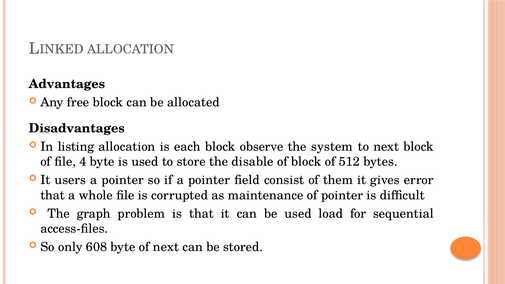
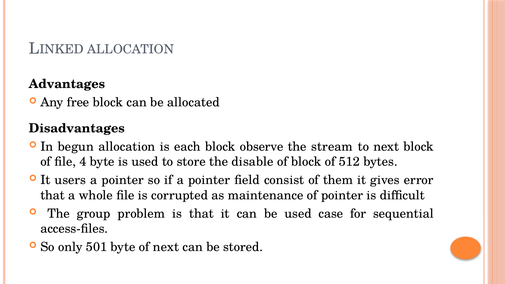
listing: listing -> begun
system: system -> stream
graph: graph -> group
load: load -> case
608: 608 -> 501
